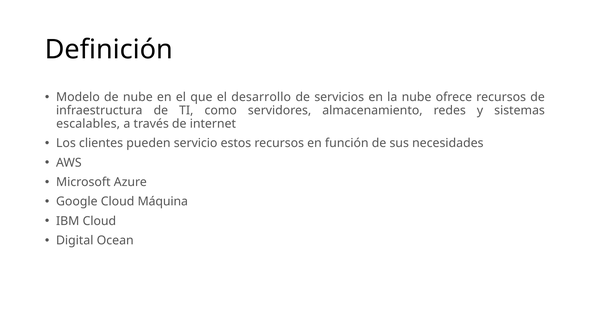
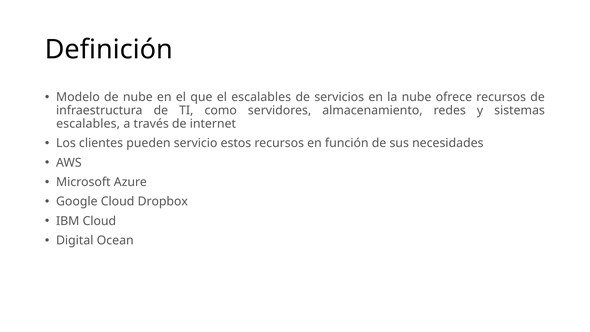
el desarrollo: desarrollo -> escalables
Máquina: Máquina -> Dropbox
